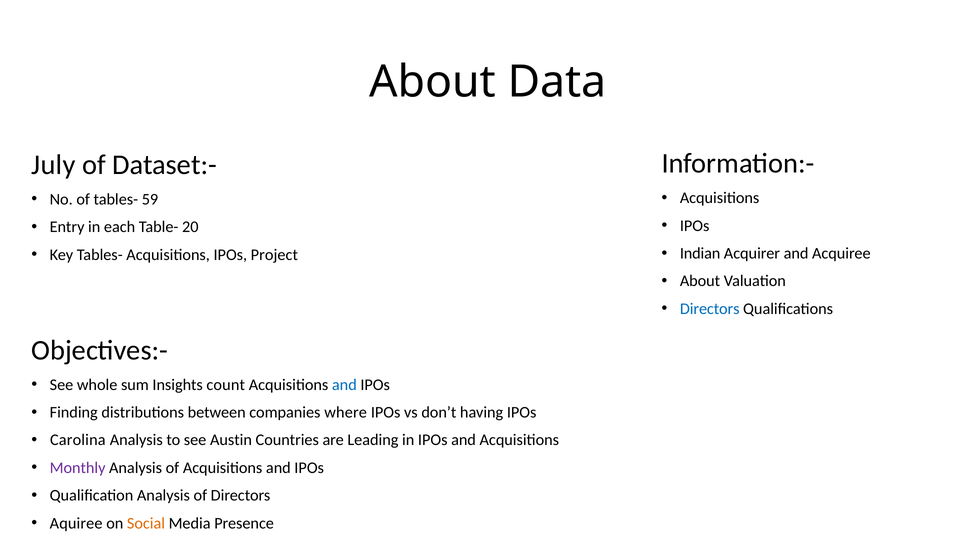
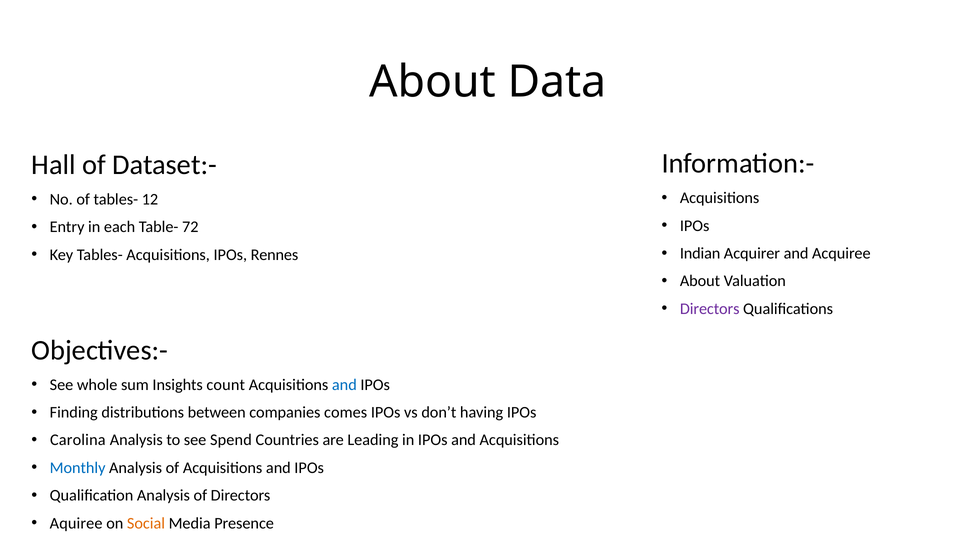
July: July -> Hall
59: 59 -> 12
20: 20 -> 72
Project: Project -> Rennes
Directors at (710, 309) colour: blue -> purple
where: where -> comes
Austin: Austin -> Spend
Monthly colour: purple -> blue
